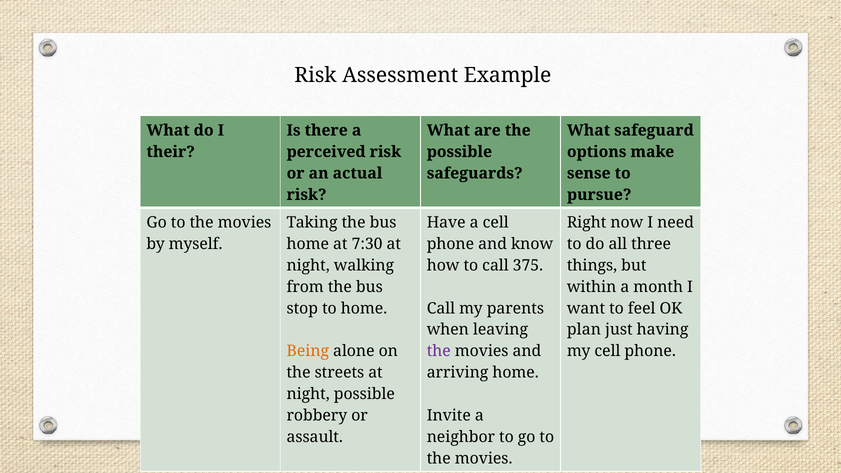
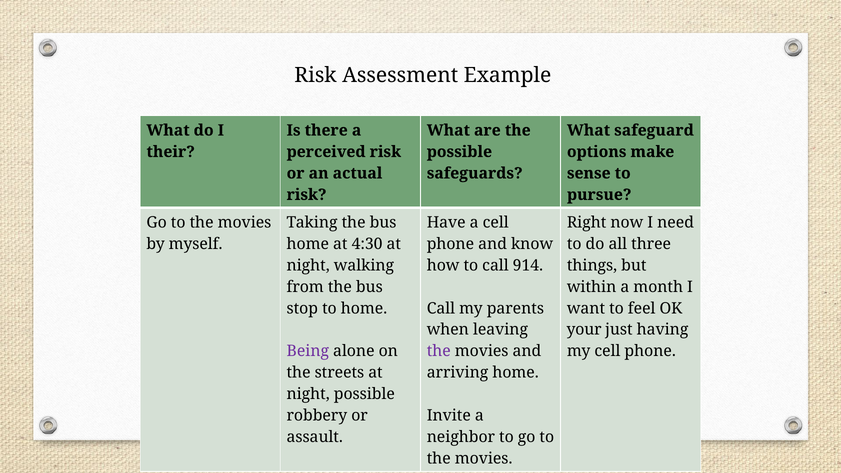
7:30: 7:30 -> 4:30
375: 375 -> 914
plan: plan -> your
Being colour: orange -> purple
